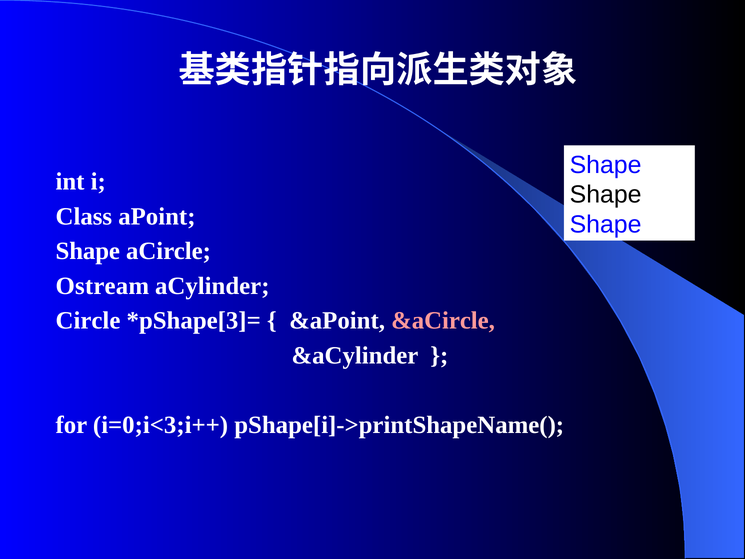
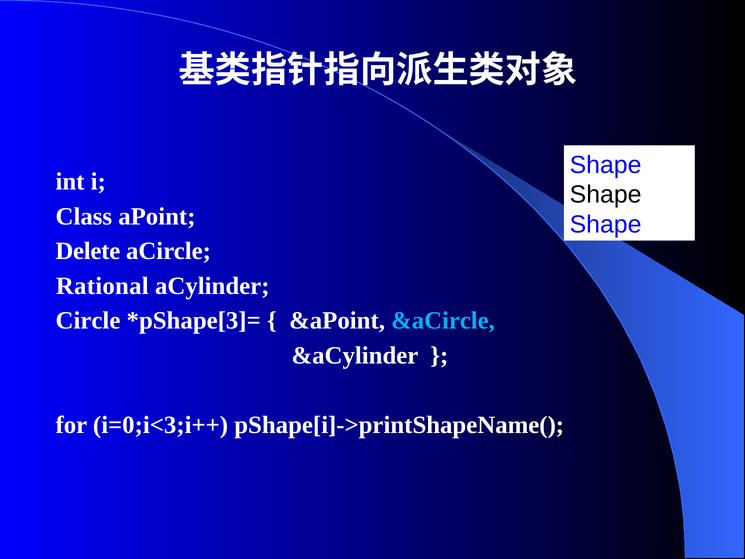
Shape at (88, 251): Shape -> Delete
Ostream: Ostream -> Rational
&aCircle colour: pink -> light blue
